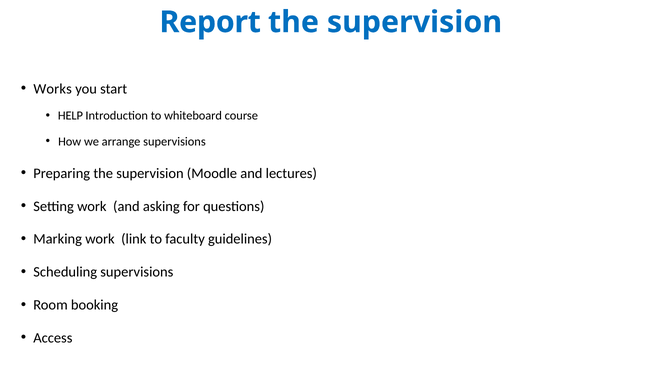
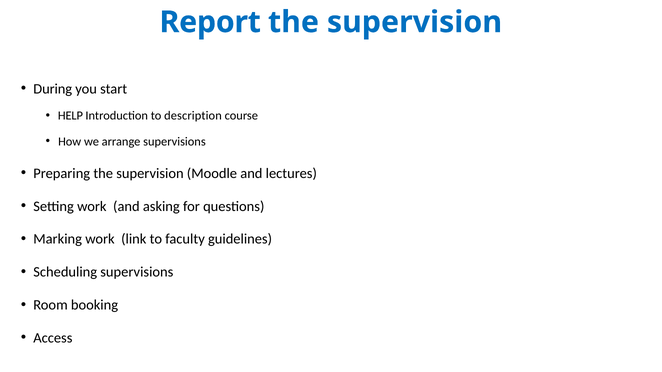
Works: Works -> During
whiteboard: whiteboard -> description
